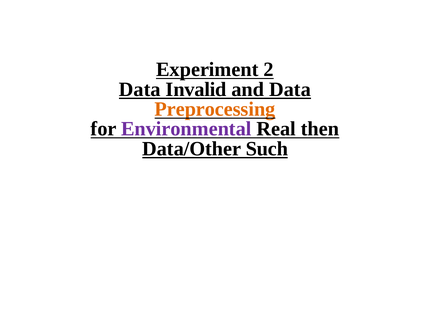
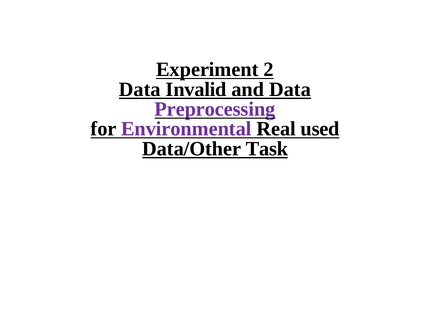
Preprocessing colour: orange -> purple
then: then -> used
Such: Such -> Task
